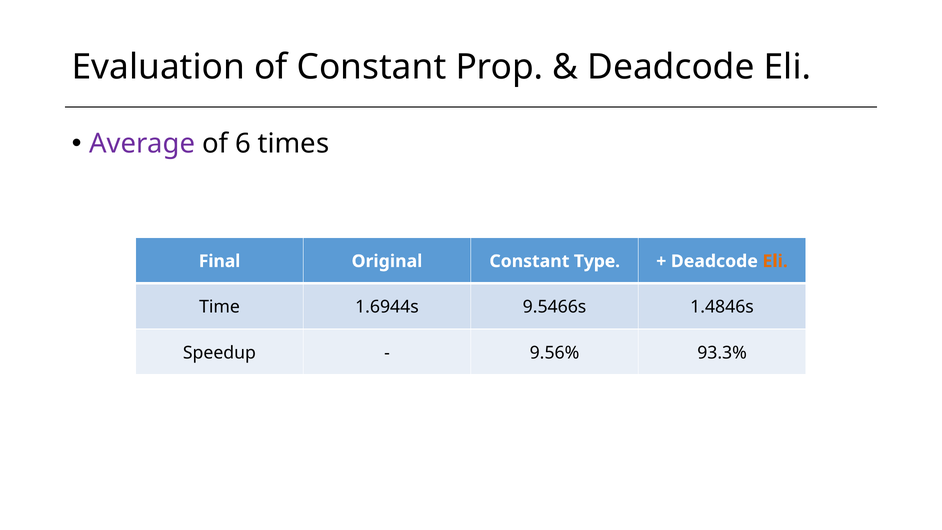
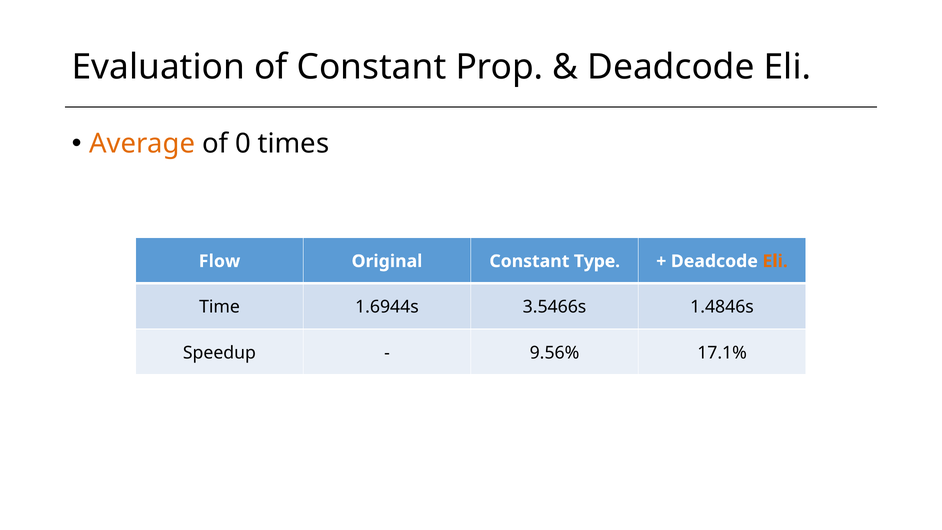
Average colour: purple -> orange
6: 6 -> 0
Final: Final -> Flow
9.5466s: 9.5466s -> 3.5466s
93.3%: 93.3% -> 17.1%
